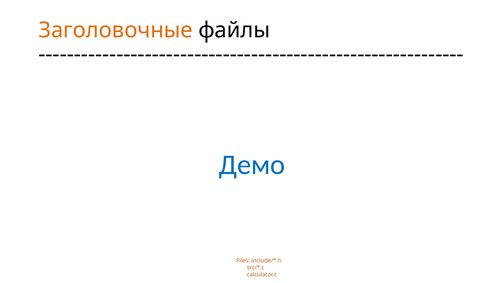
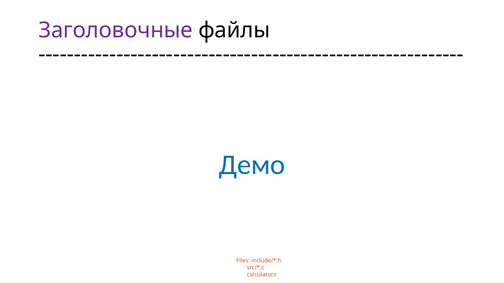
Заголовочные colour: orange -> purple
